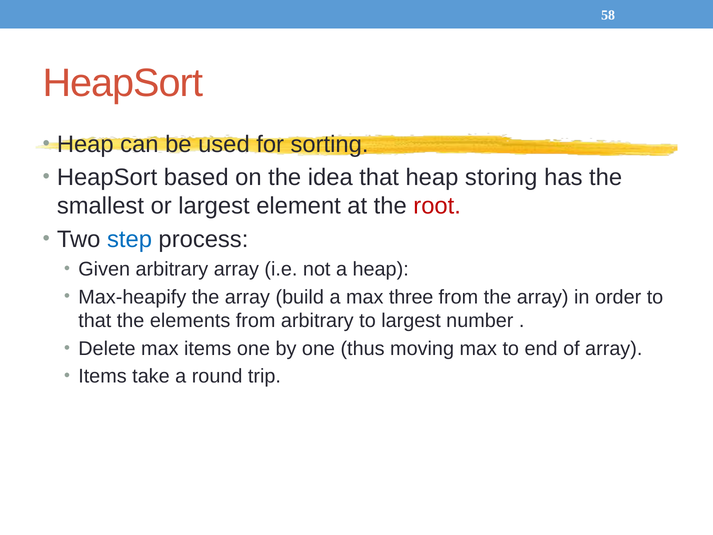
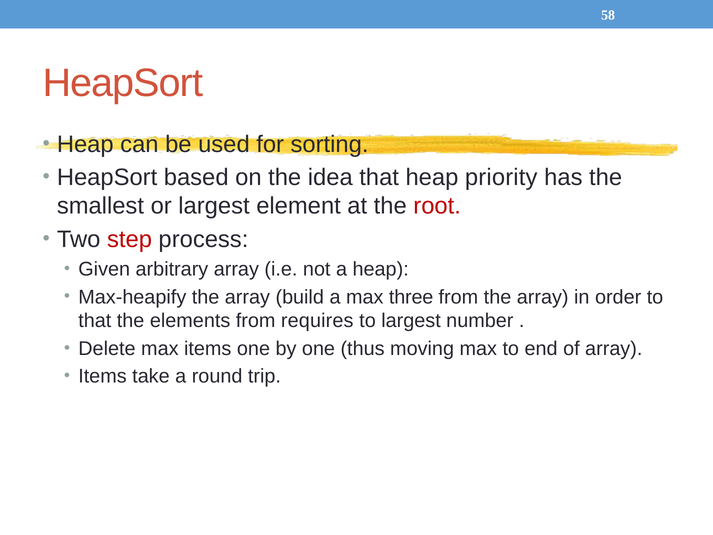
storing: storing -> priority
step colour: blue -> red
from arbitrary: arbitrary -> requires
